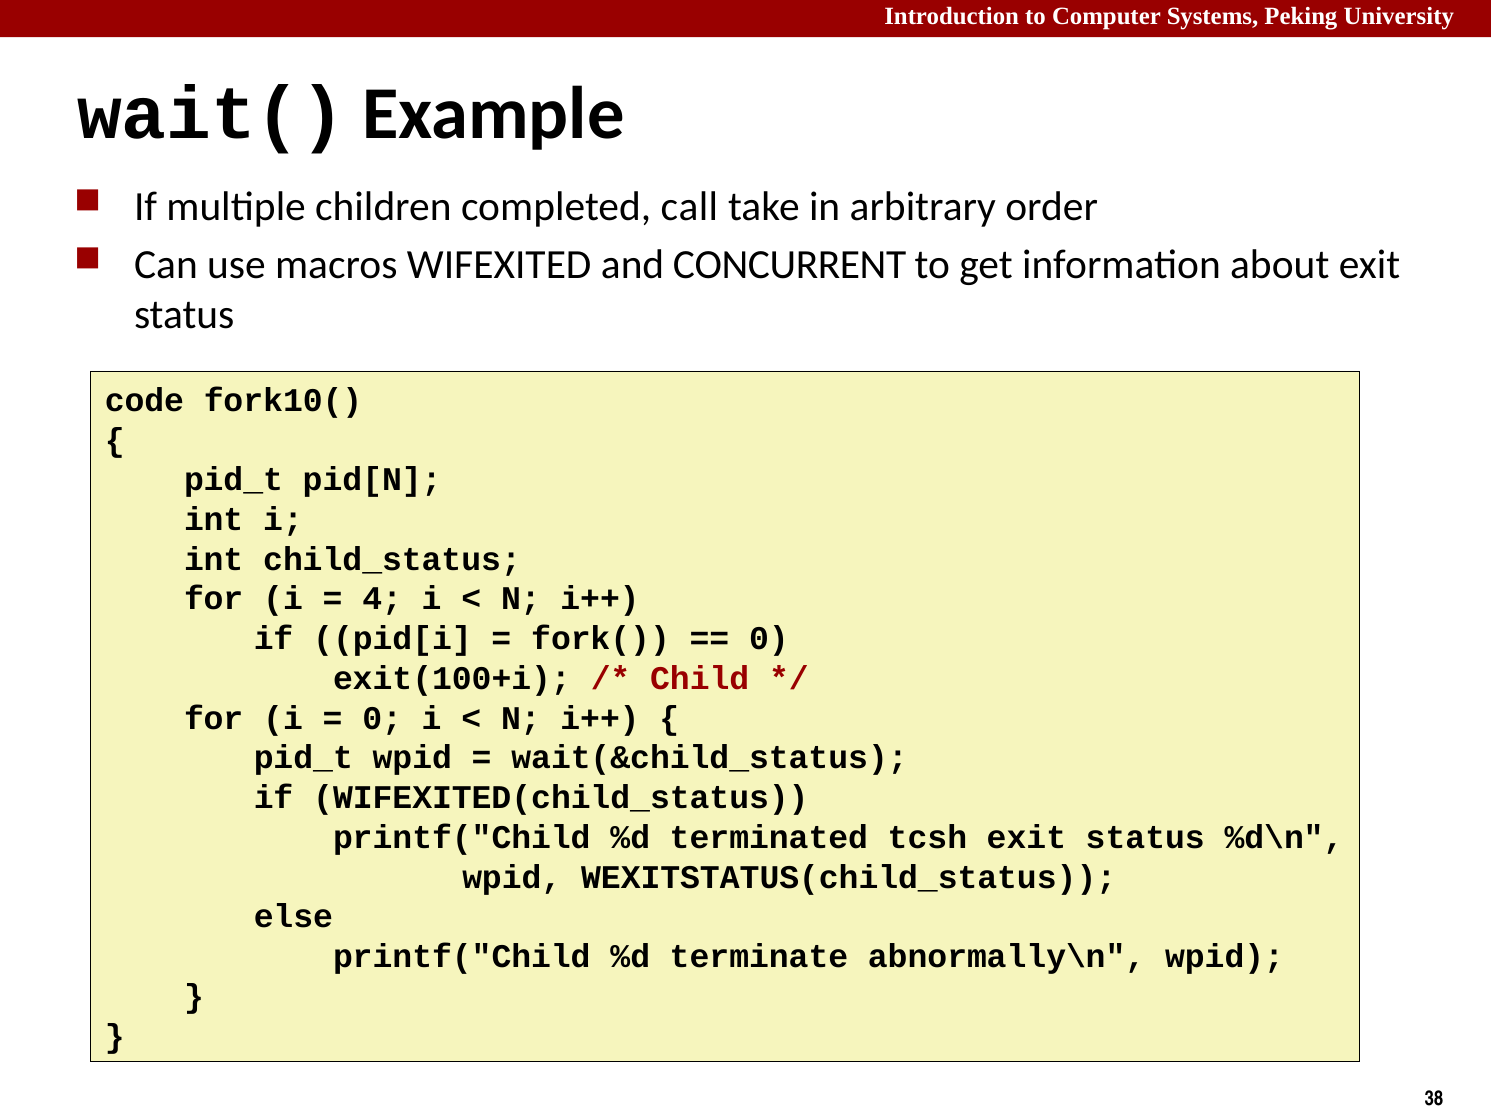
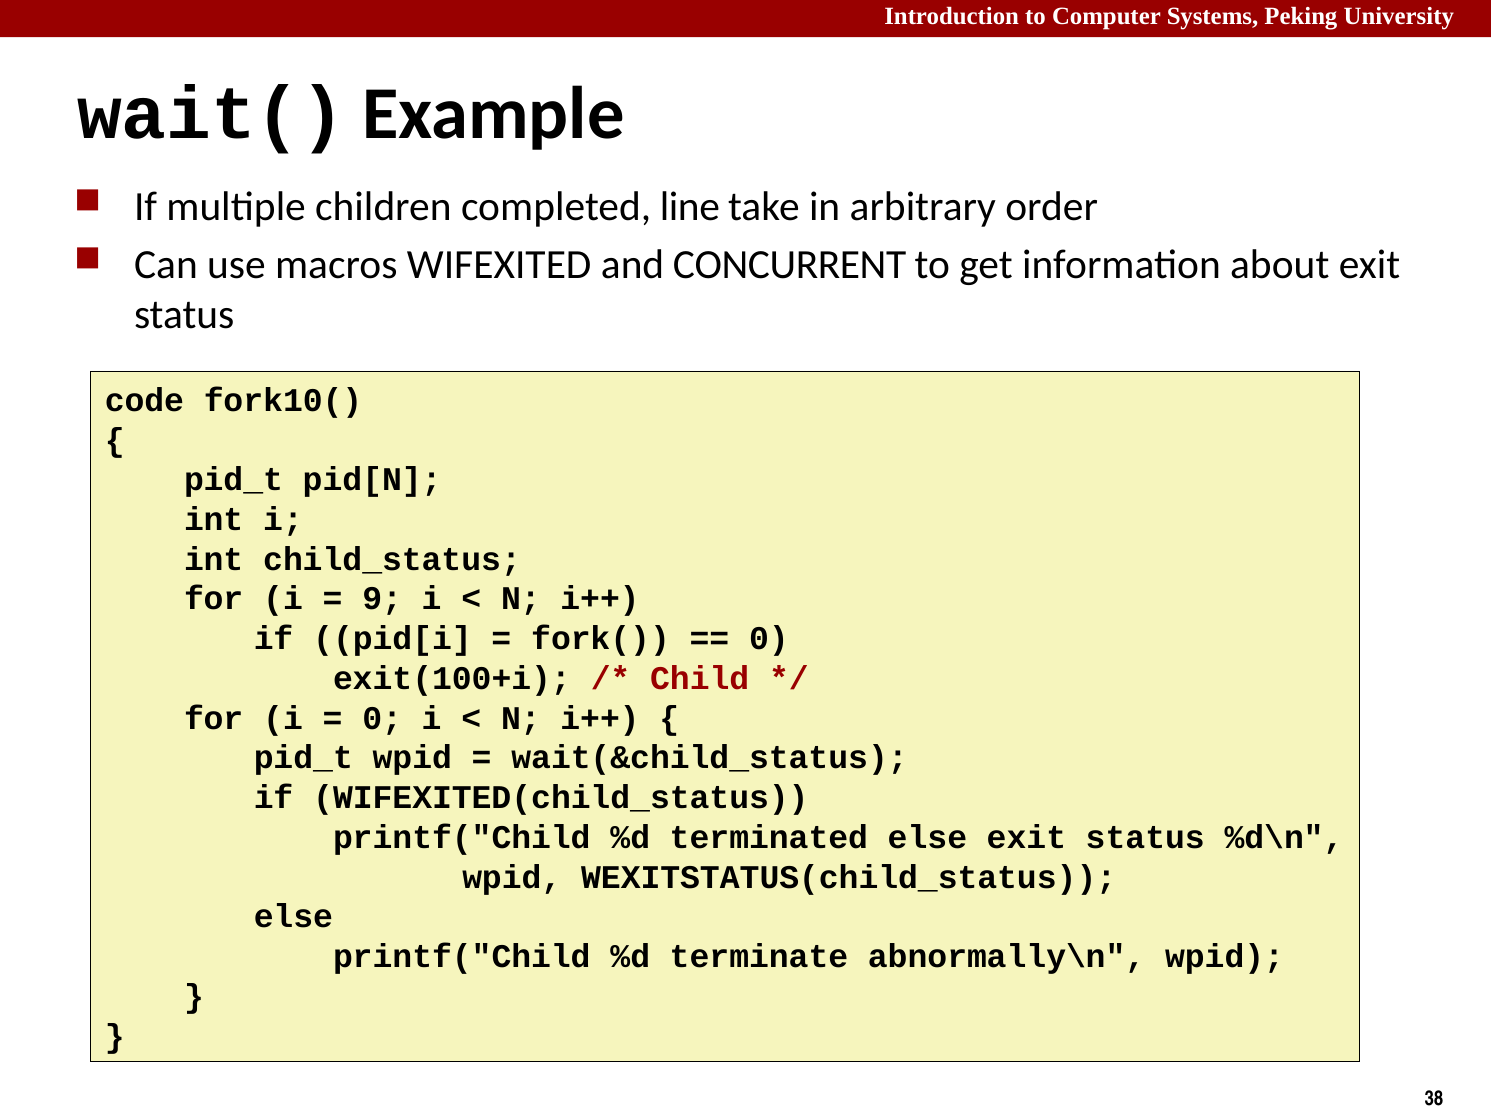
call: call -> line
4: 4 -> 9
terminated tcsh: tcsh -> else
